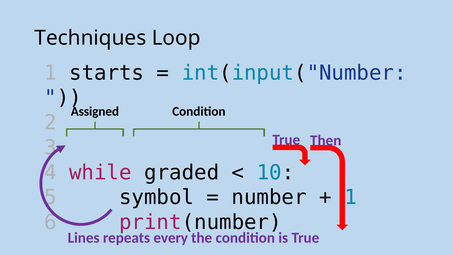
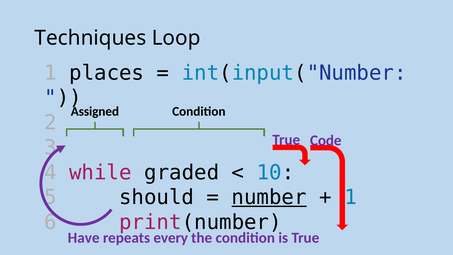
starts: starts -> places
Then: Then -> Code
symbol: symbol -> should
number underline: none -> present
Lines: Lines -> Have
